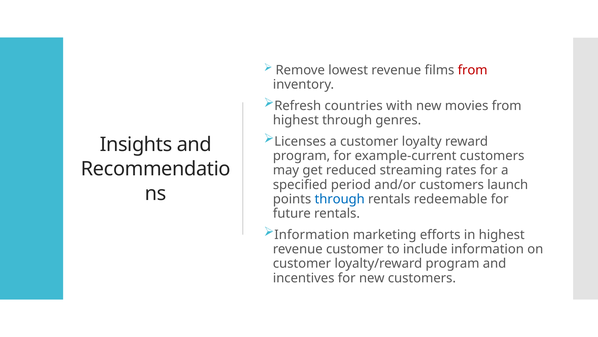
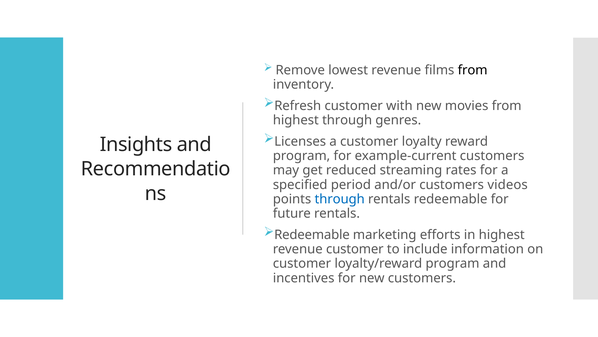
from at (473, 70) colour: red -> black
Refresh countries: countries -> customer
launch: launch -> videos
Information at (312, 234): Information -> Redeemable
